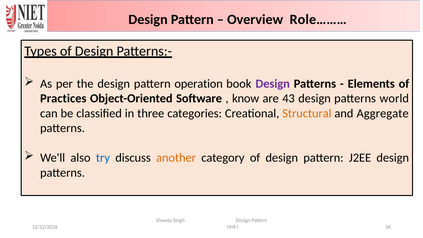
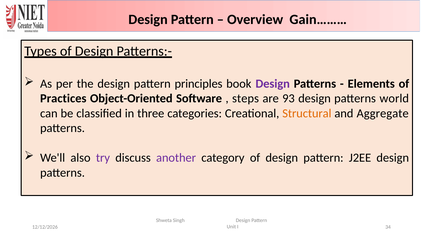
Role………: Role……… -> Gain………
operation: operation -> principles
know: know -> steps
43: 43 -> 93
try colour: blue -> purple
another colour: orange -> purple
